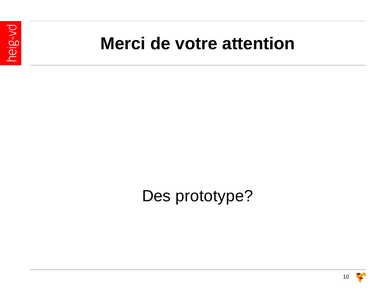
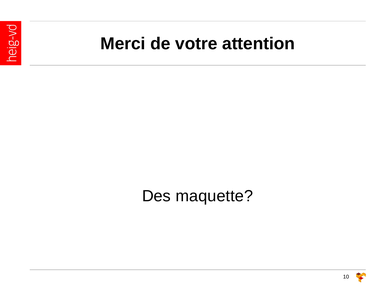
prototype: prototype -> maquette
